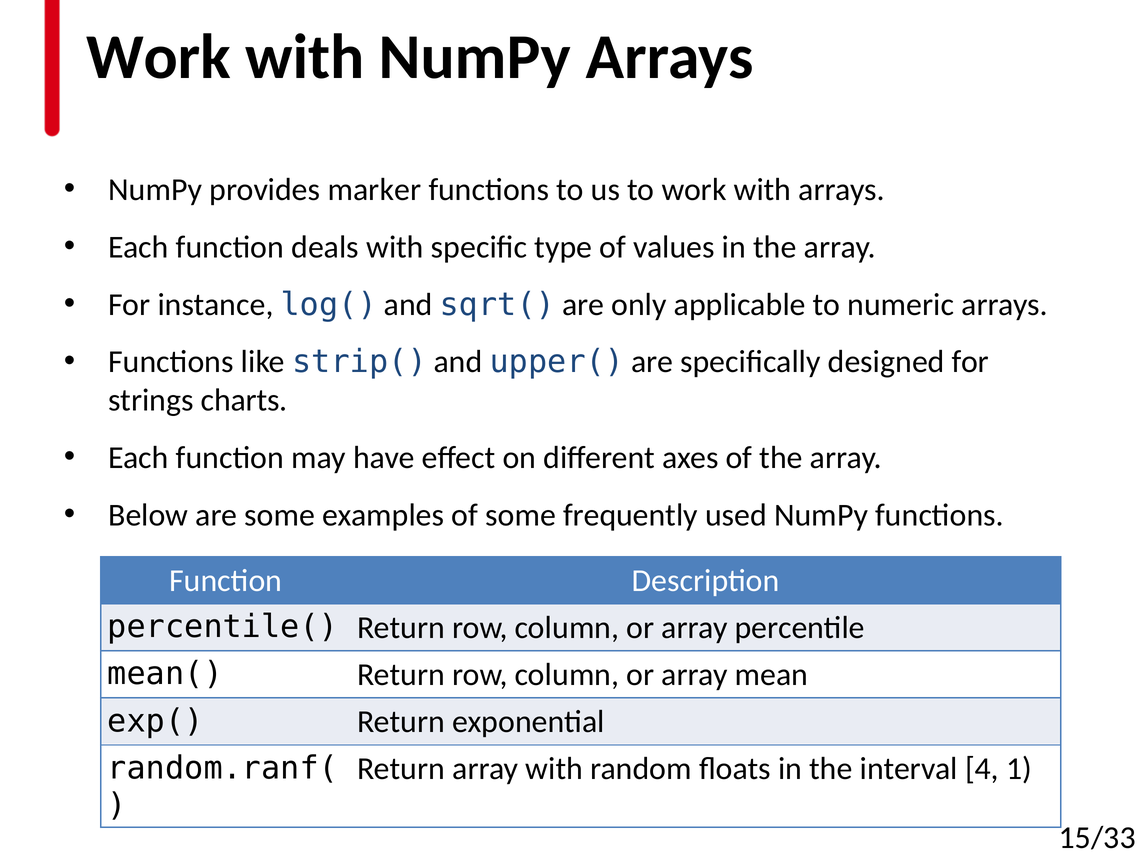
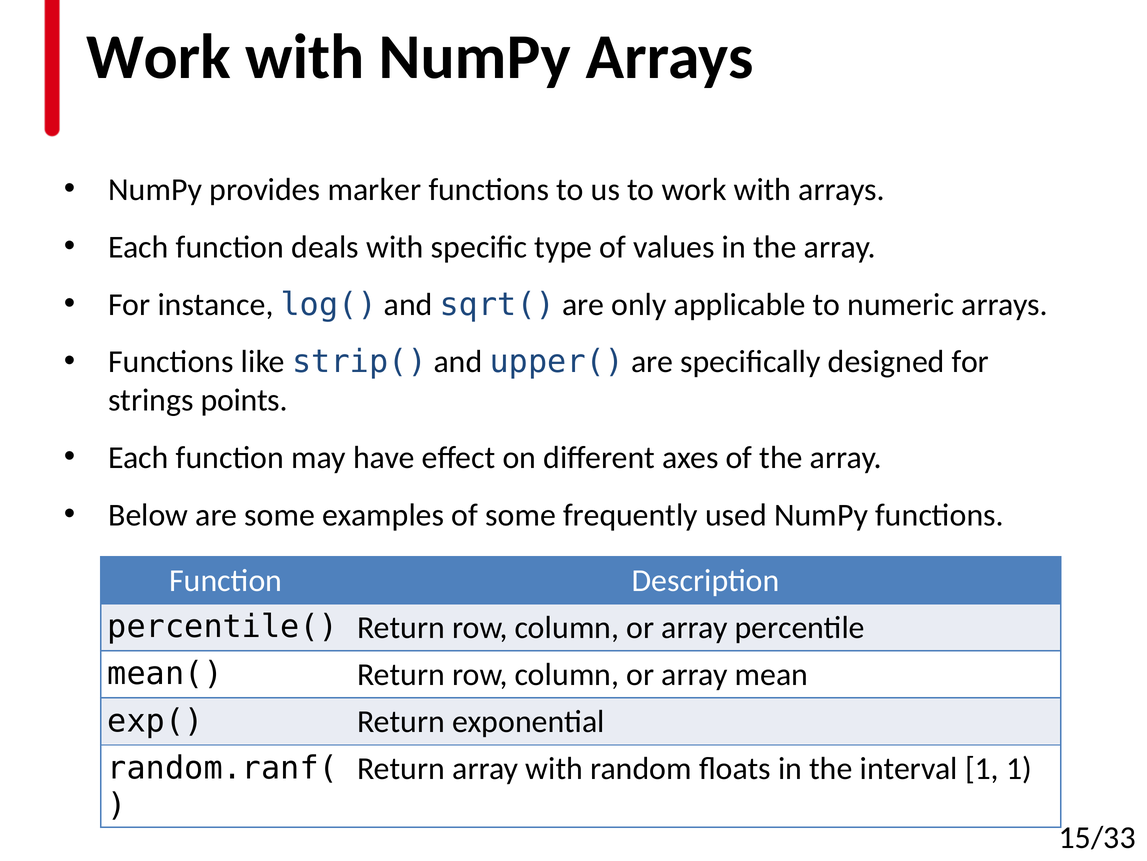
charts: charts -> points
interval 4: 4 -> 1
